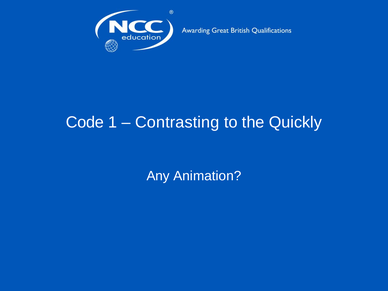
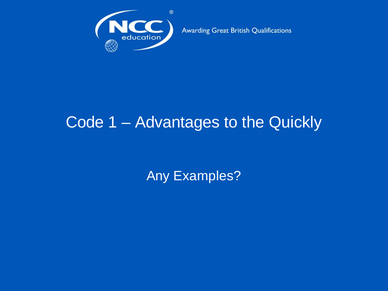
Contrasting: Contrasting -> Advantages
Animation: Animation -> Examples
